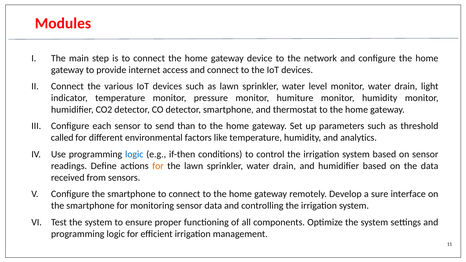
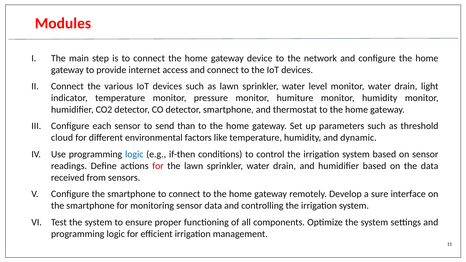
called: called -> cloud
analytics: analytics -> dynamic
for at (158, 166) colour: orange -> red
